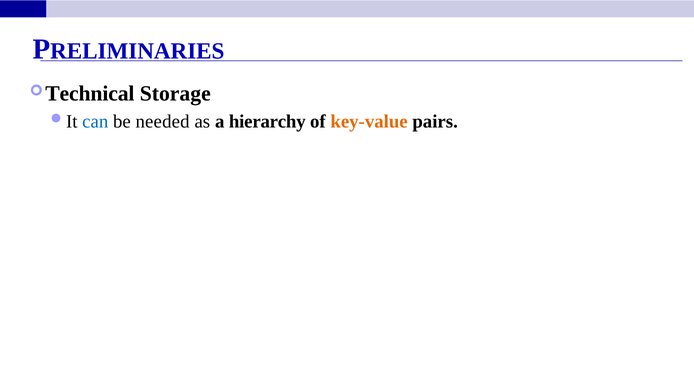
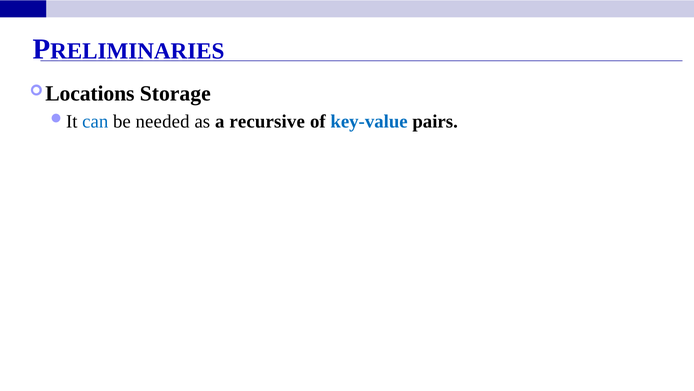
Technical: Technical -> Locations
hierarchy: hierarchy -> recursive
key-value colour: orange -> blue
